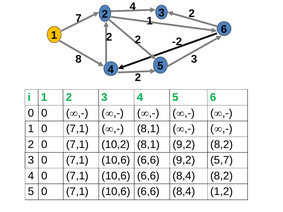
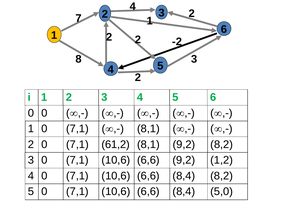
10,2: 10,2 -> 61,2
5,7: 5,7 -> 1,2
1,2: 1,2 -> 5,0
